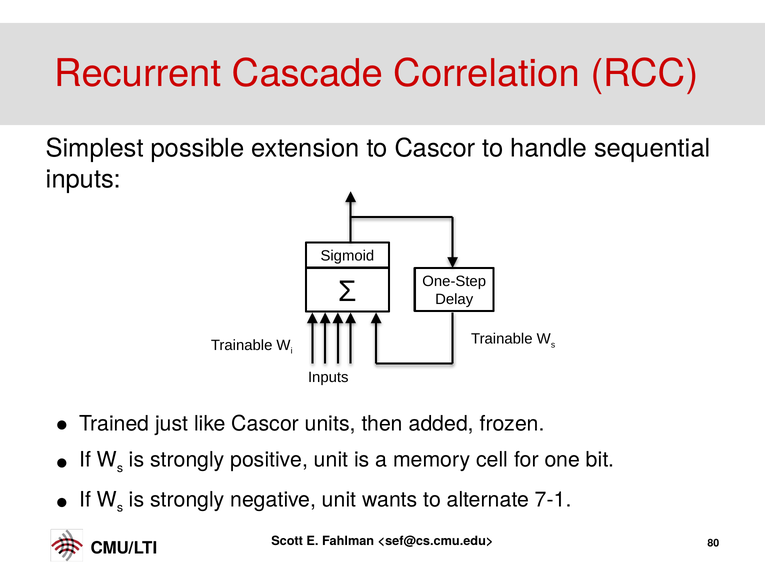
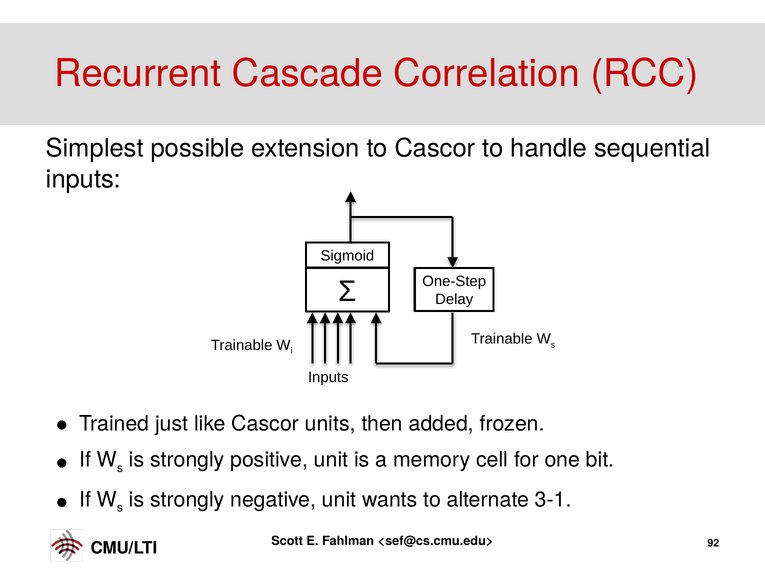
7-1: 7-1 -> 3-1
80: 80 -> 92
